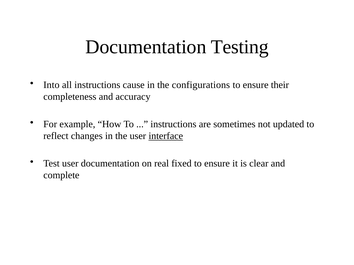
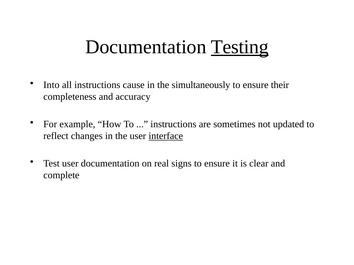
Testing underline: none -> present
configurations: configurations -> simultaneously
fixed: fixed -> signs
